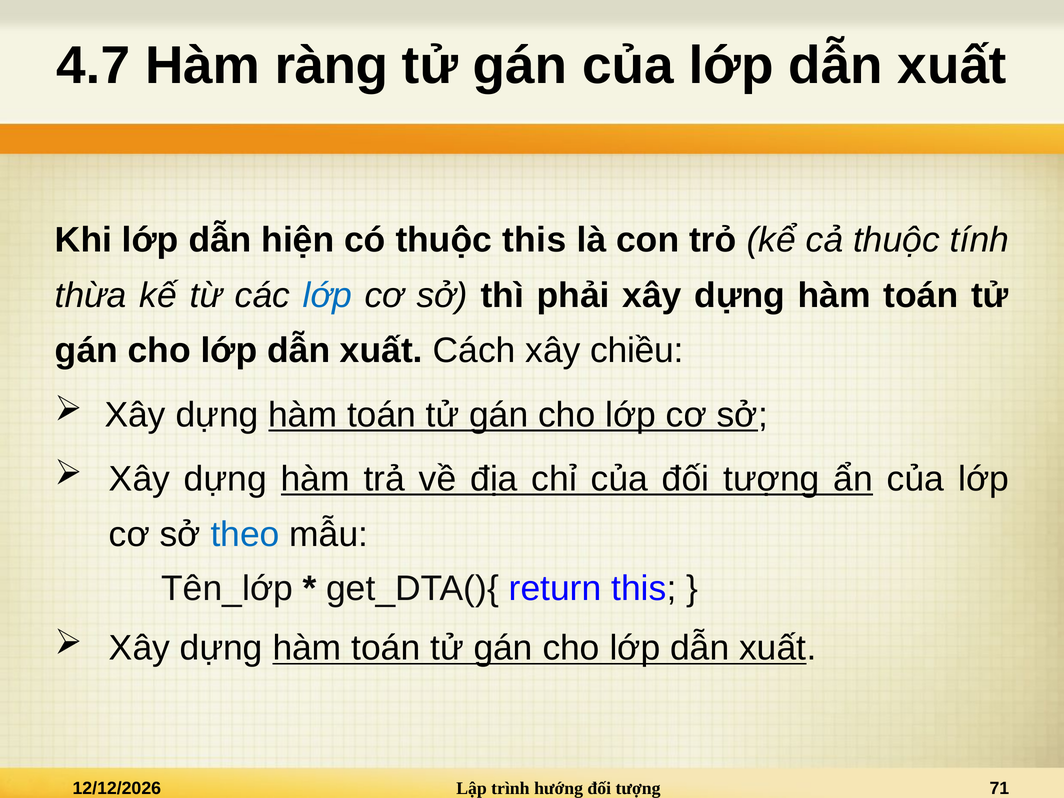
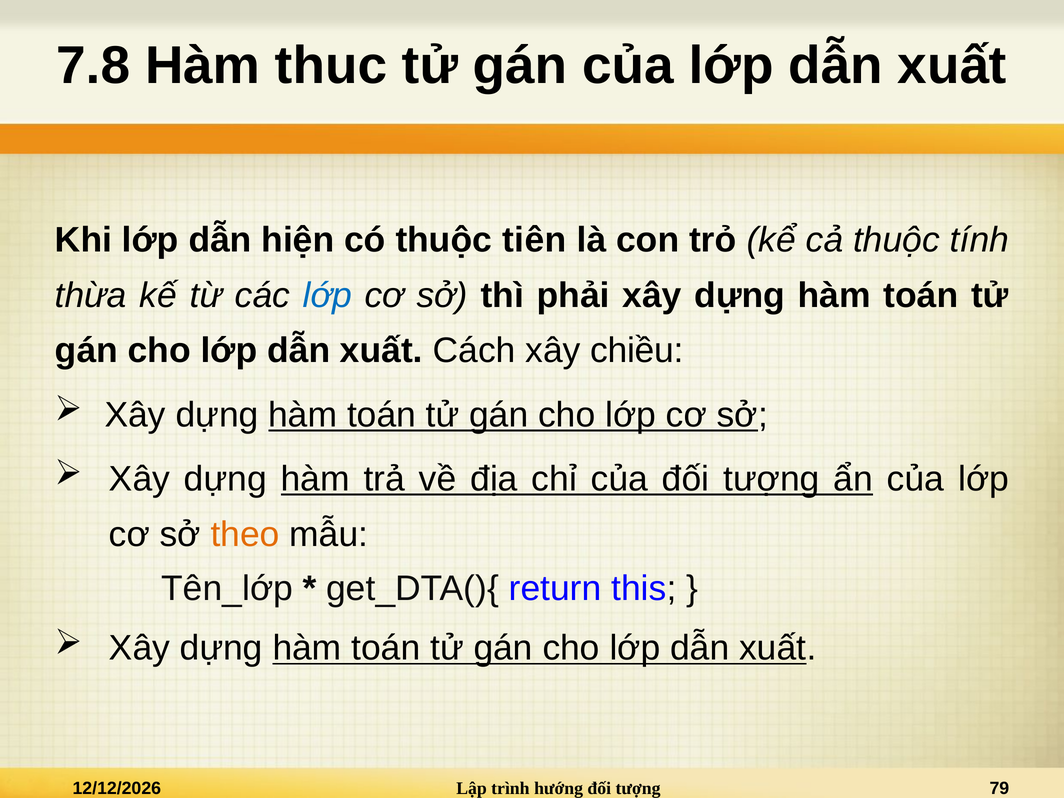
4.7: 4.7 -> 7.8
ràng: ràng -> thuc
thuộc this: this -> tiên
theo colour: blue -> orange
71: 71 -> 79
